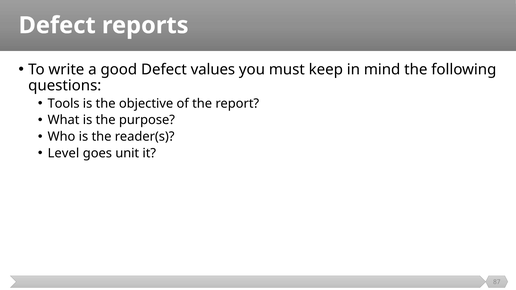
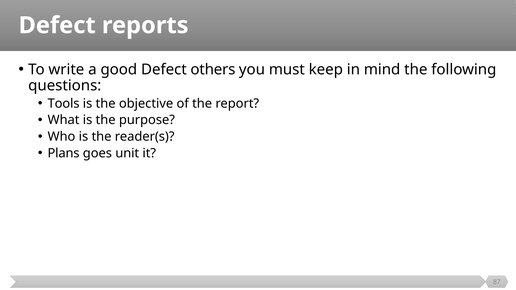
values: values -> others
Level: Level -> Plans
